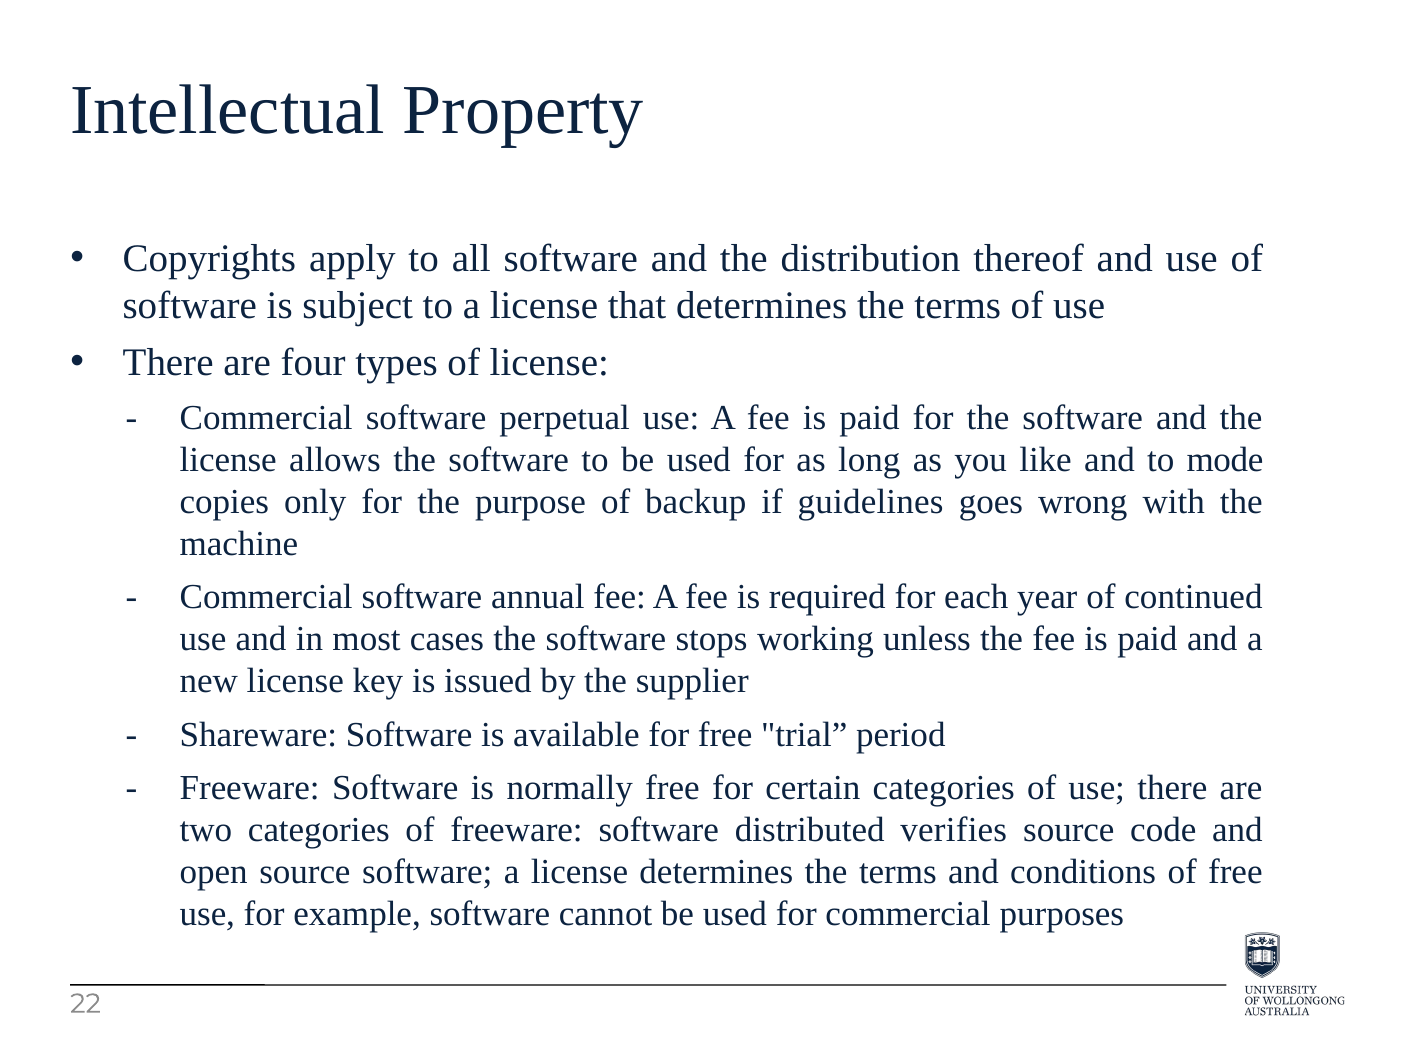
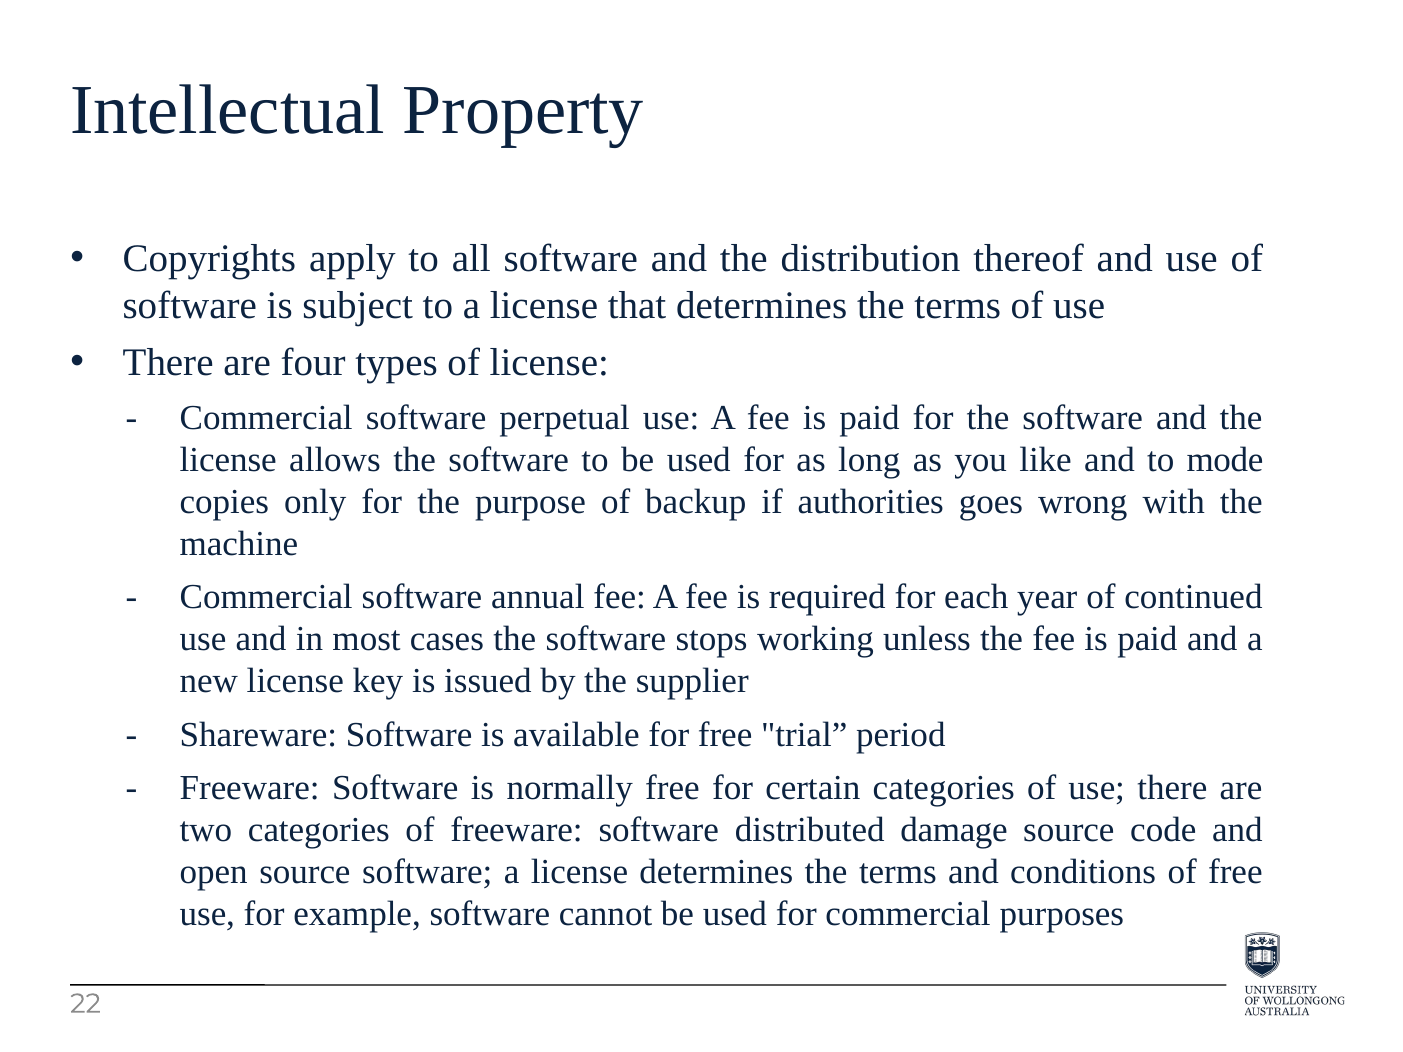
guidelines: guidelines -> authorities
verifies: verifies -> damage
